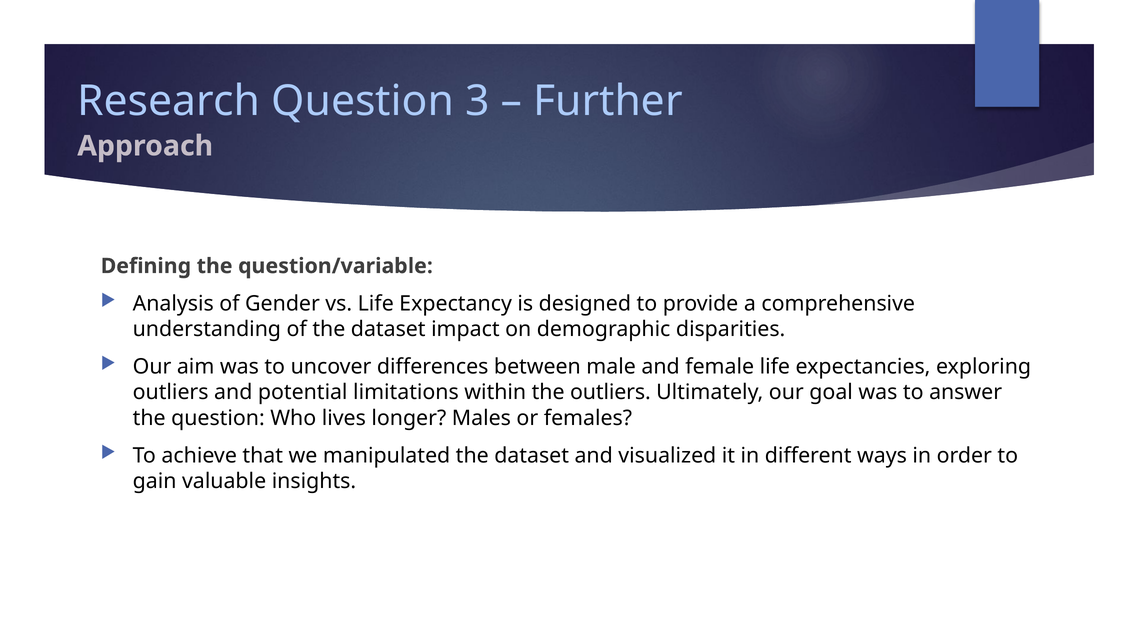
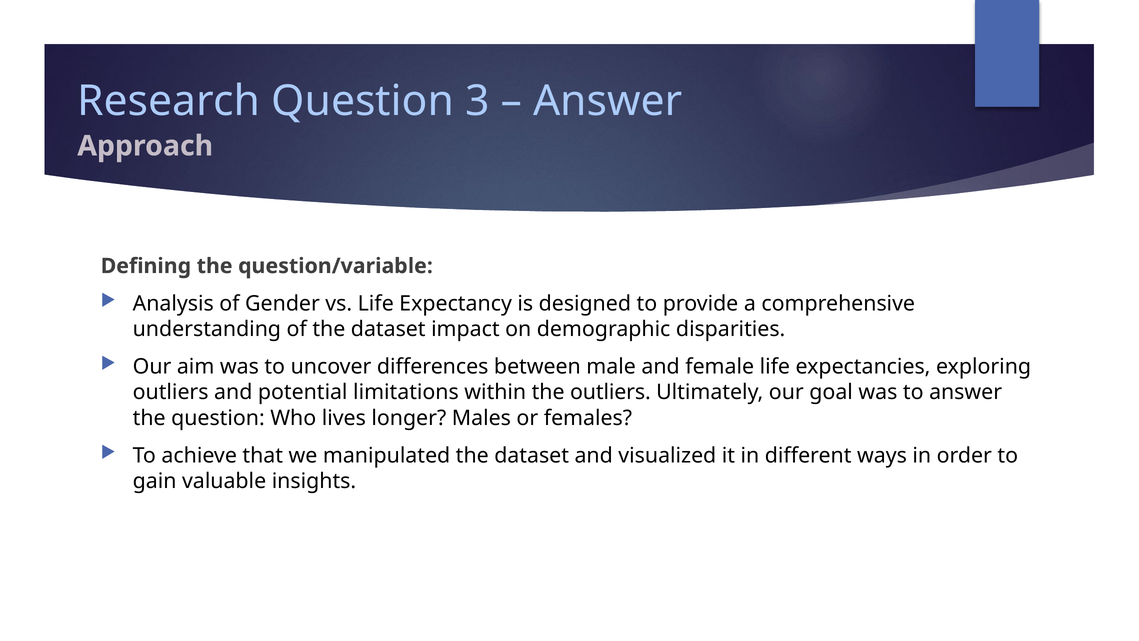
Further at (608, 101): Further -> Answer
